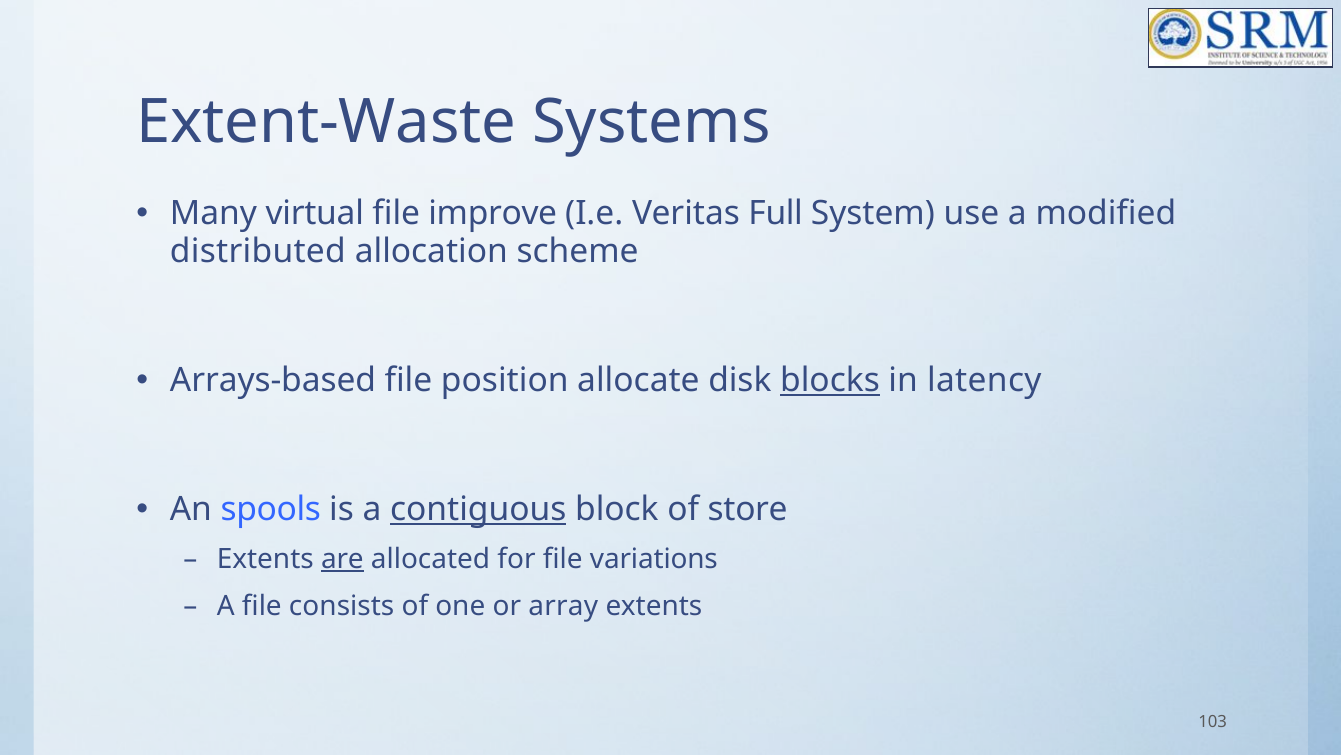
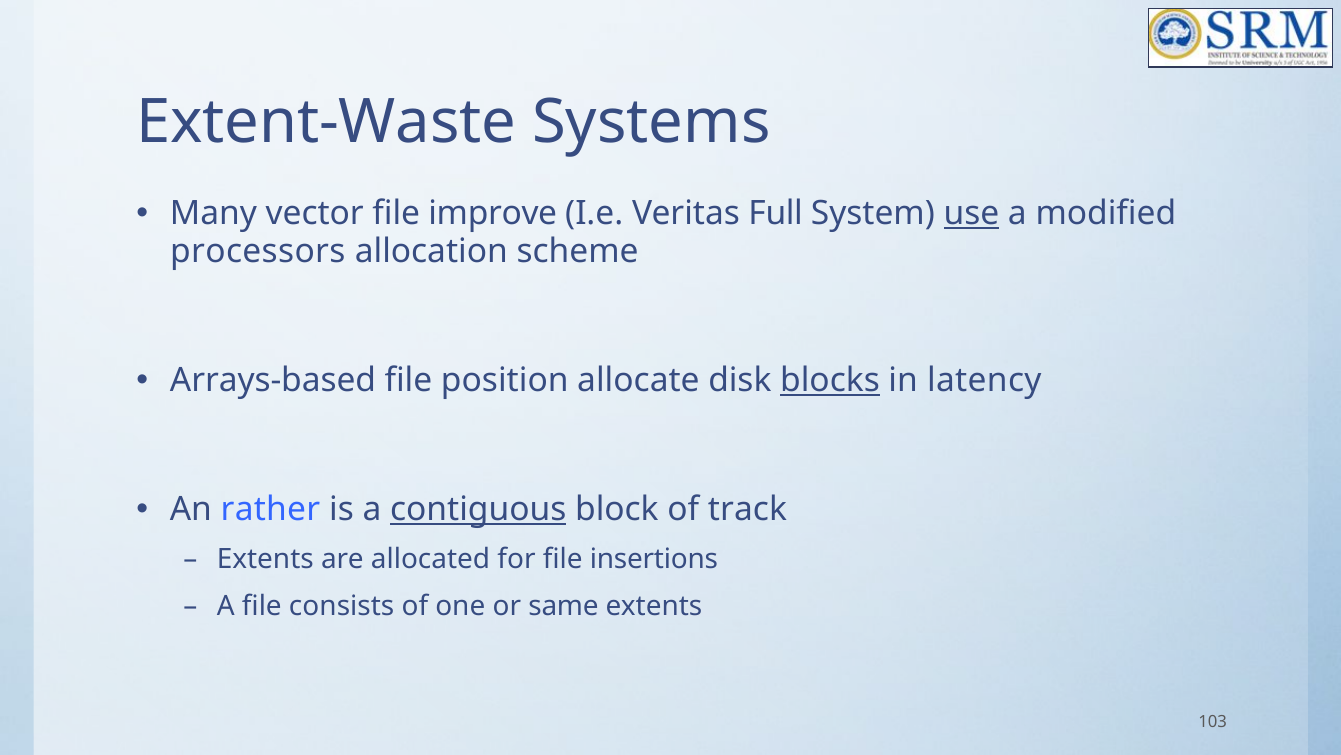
virtual: virtual -> vector
use underline: none -> present
distributed: distributed -> processors
spools: spools -> rather
store: store -> track
are underline: present -> none
variations: variations -> insertions
array: array -> same
